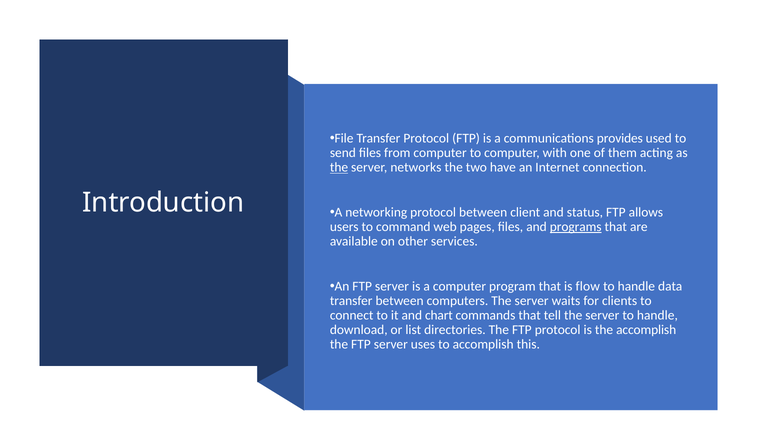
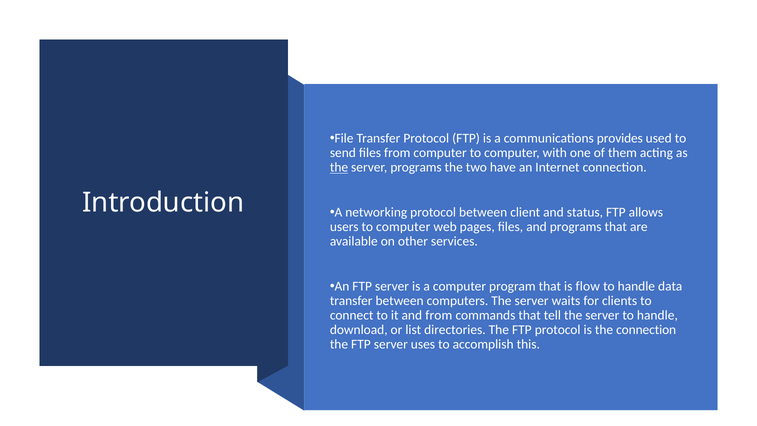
server networks: networks -> programs
users to command: command -> computer
programs at (576, 227) underline: present -> none
and chart: chart -> from
the accomplish: accomplish -> connection
